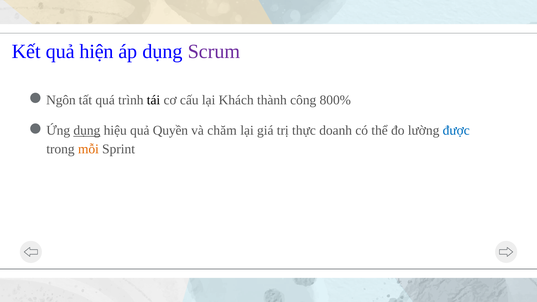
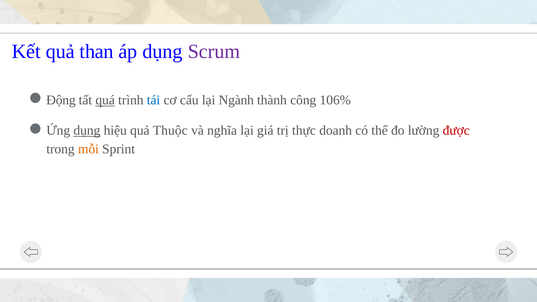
hiện: hiện -> than
Ngôn: Ngôn -> Động
quá underline: none -> present
tái colour: black -> blue
Khách: Khách -> Ngành
800%: 800% -> 106%
Quyền: Quyền -> Thuộc
chăm: chăm -> nghĩa
được colour: blue -> red
